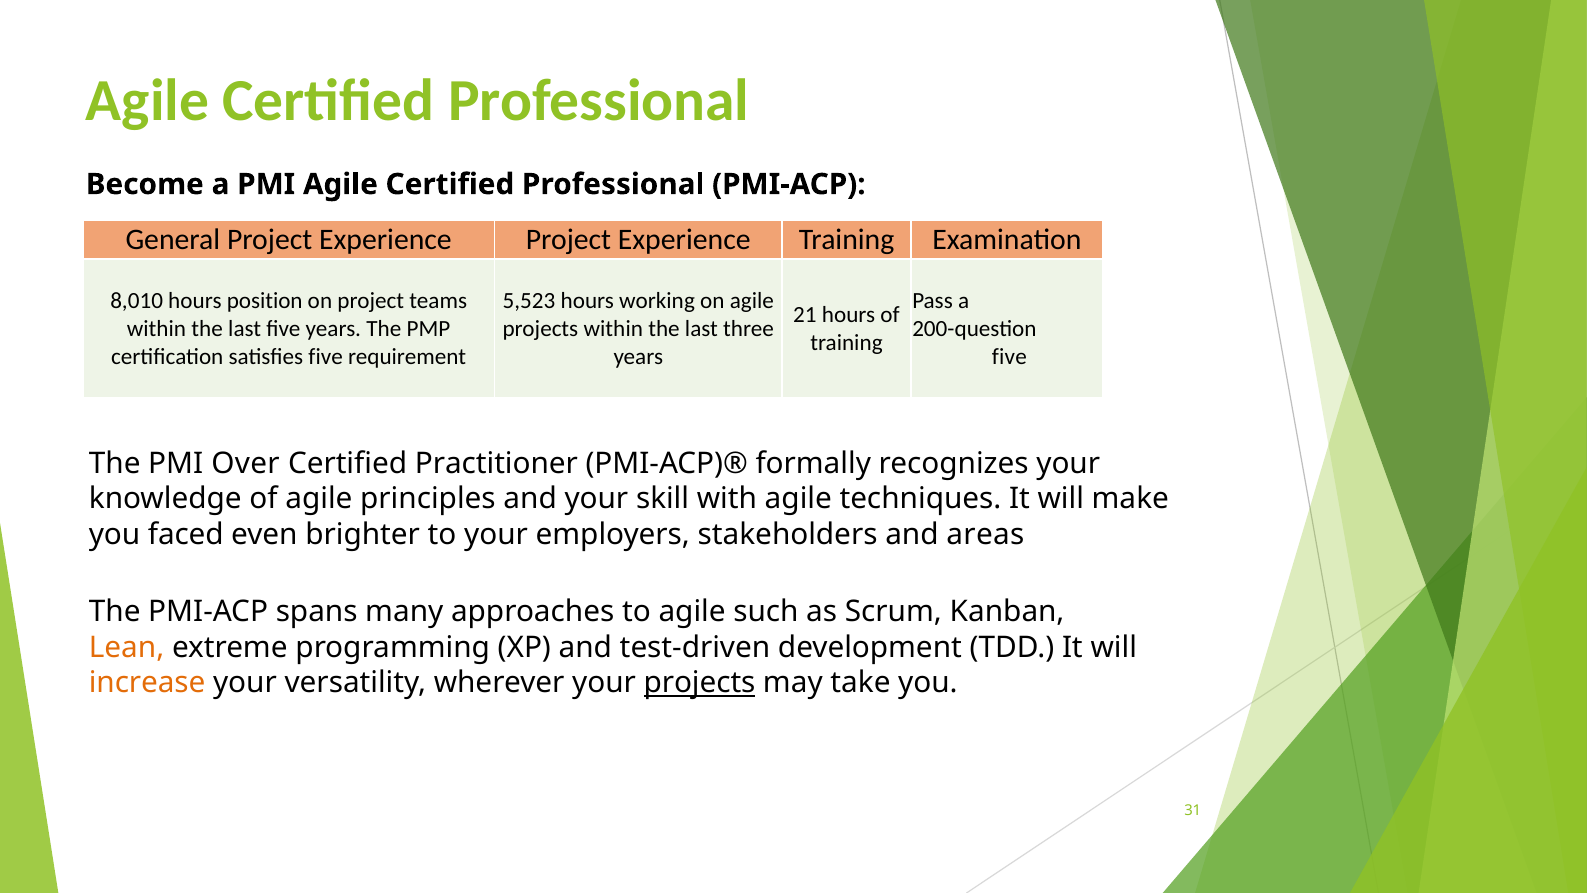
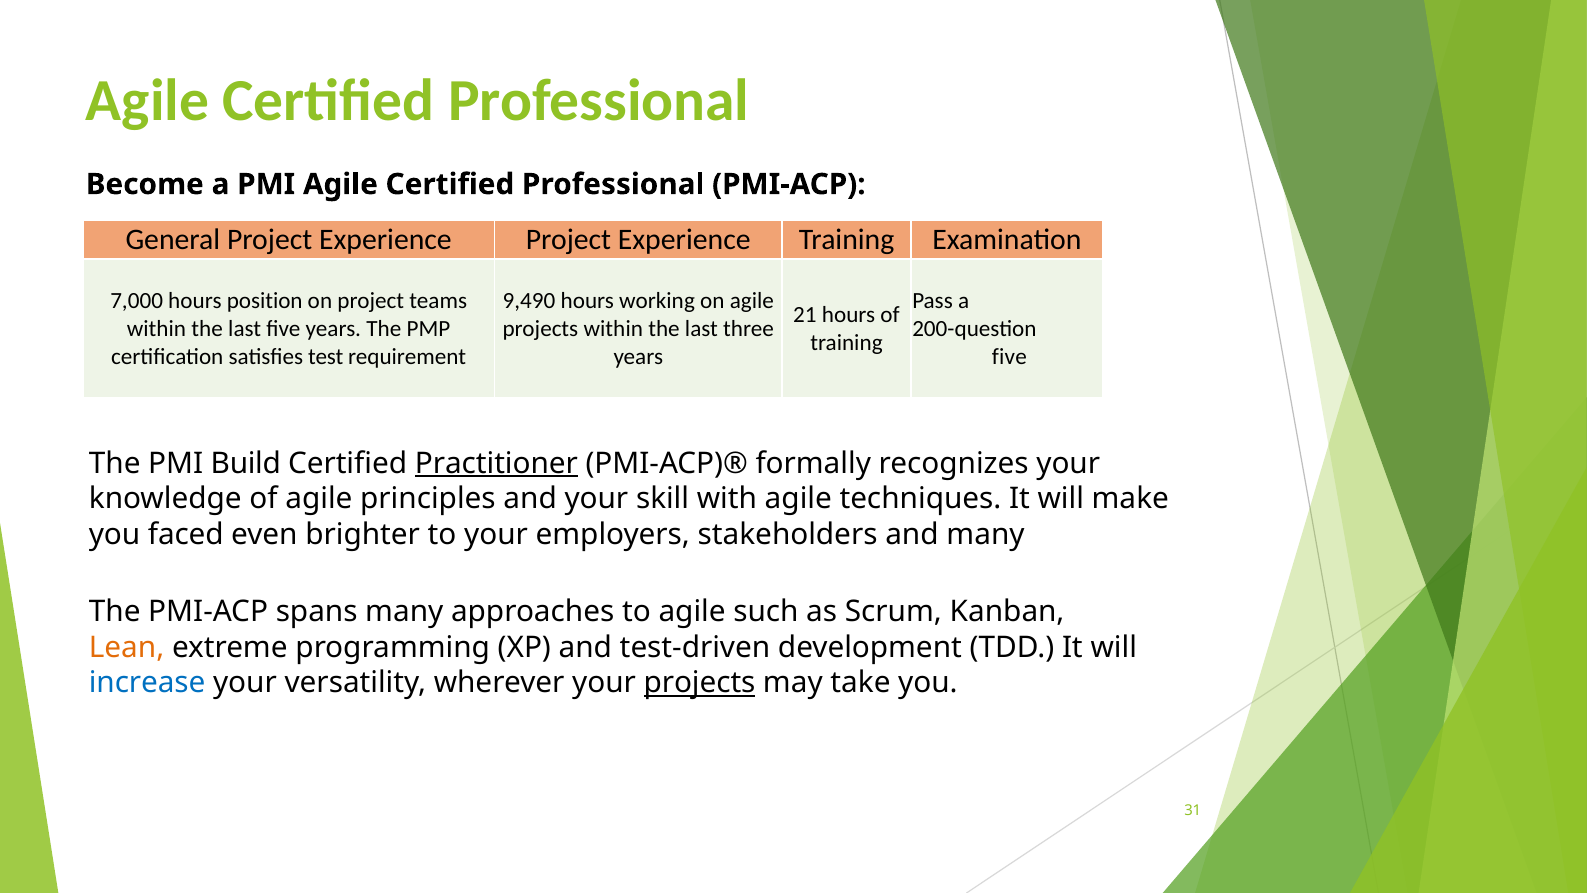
8,010: 8,010 -> 7,000
5,523: 5,523 -> 9,490
satisfies five: five -> test
Over: Over -> Build
Practitioner underline: none -> present
and areas: areas -> many
increase colour: orange -> blue
